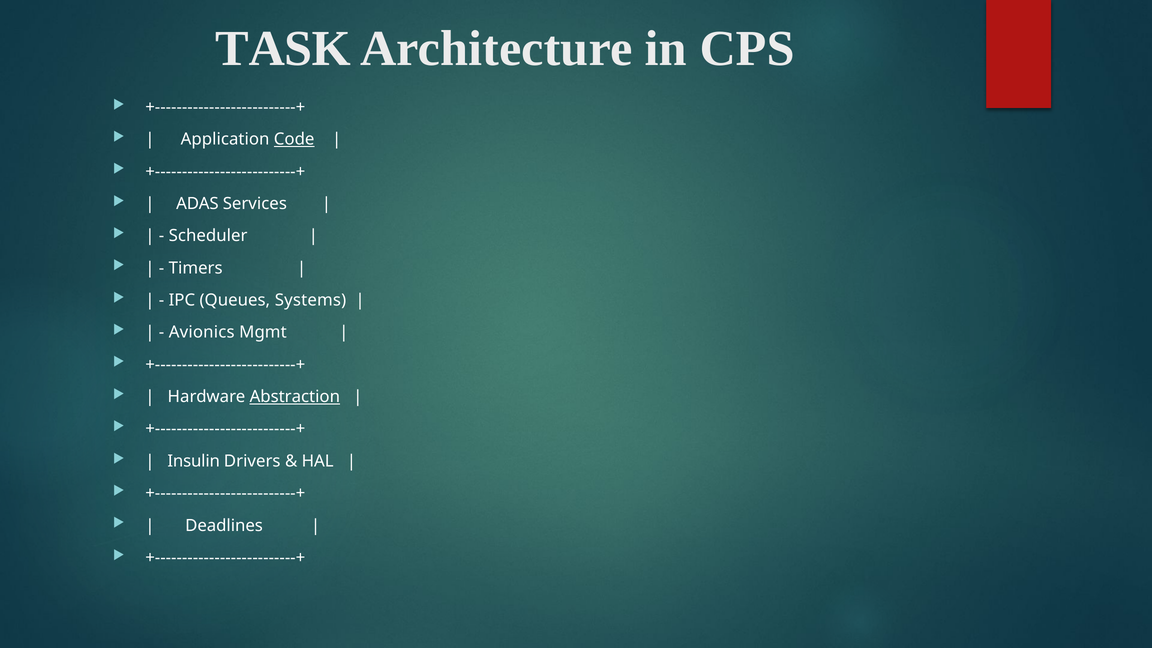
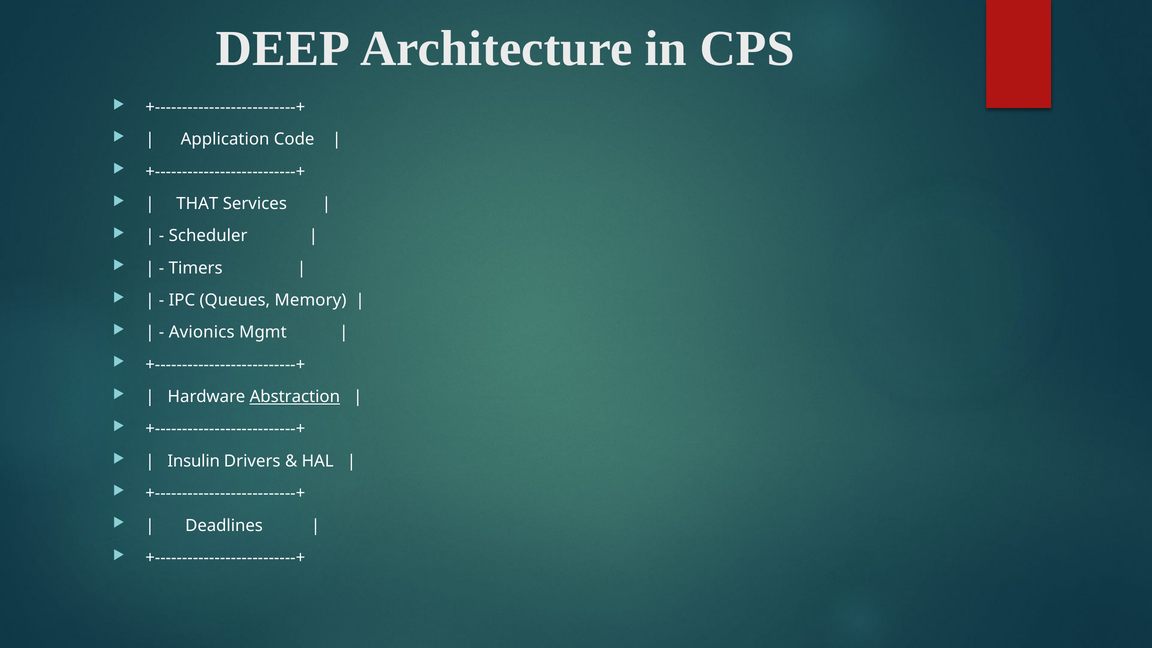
TASK: TASK -> DEEP
Code underline: present -> none
ADAS: ADAS -> THAT
Systems: Systems -> Memory
